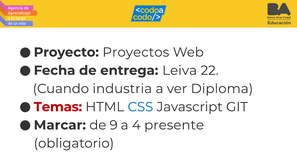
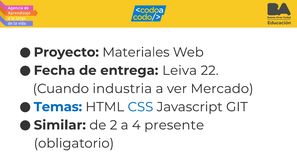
Proyectos: Proyectos -> Materiales
Diploma: Diploma -> Mercado
Temas colour: red -> blue
Marcar: Marcar -> Similar
9: 9 -> 2
